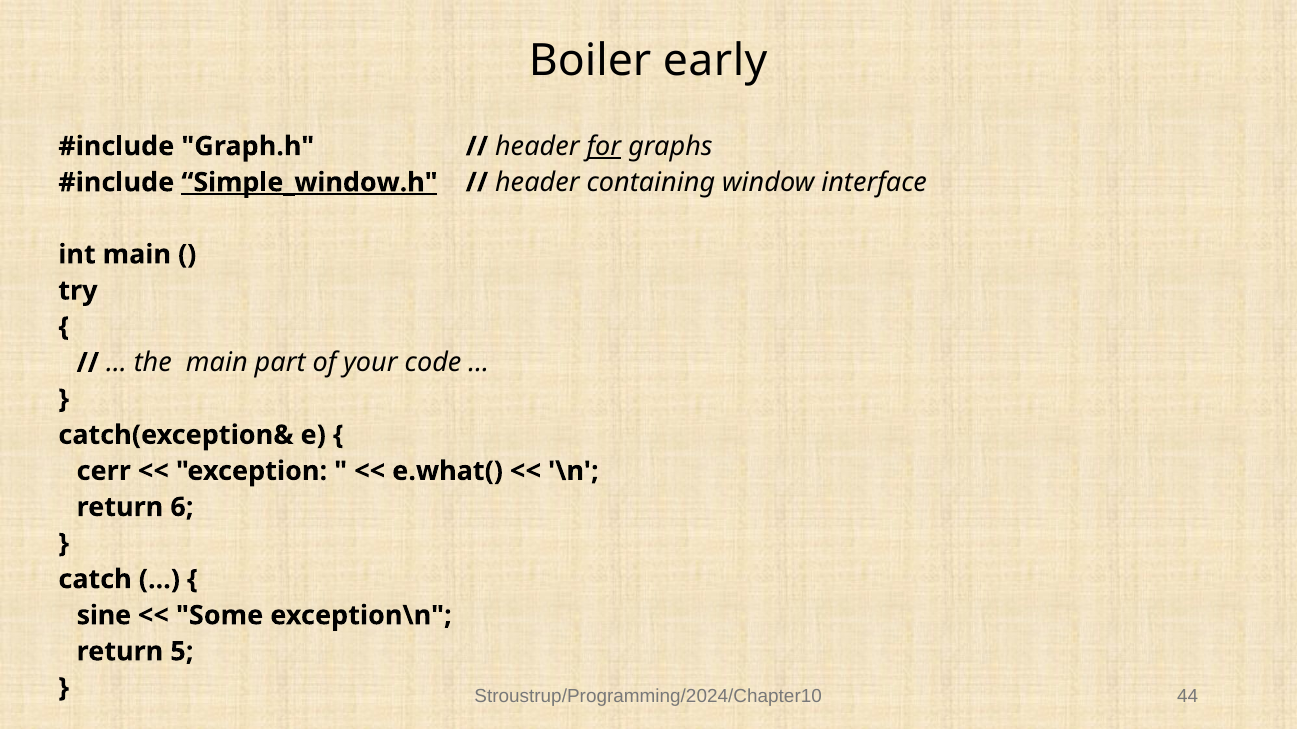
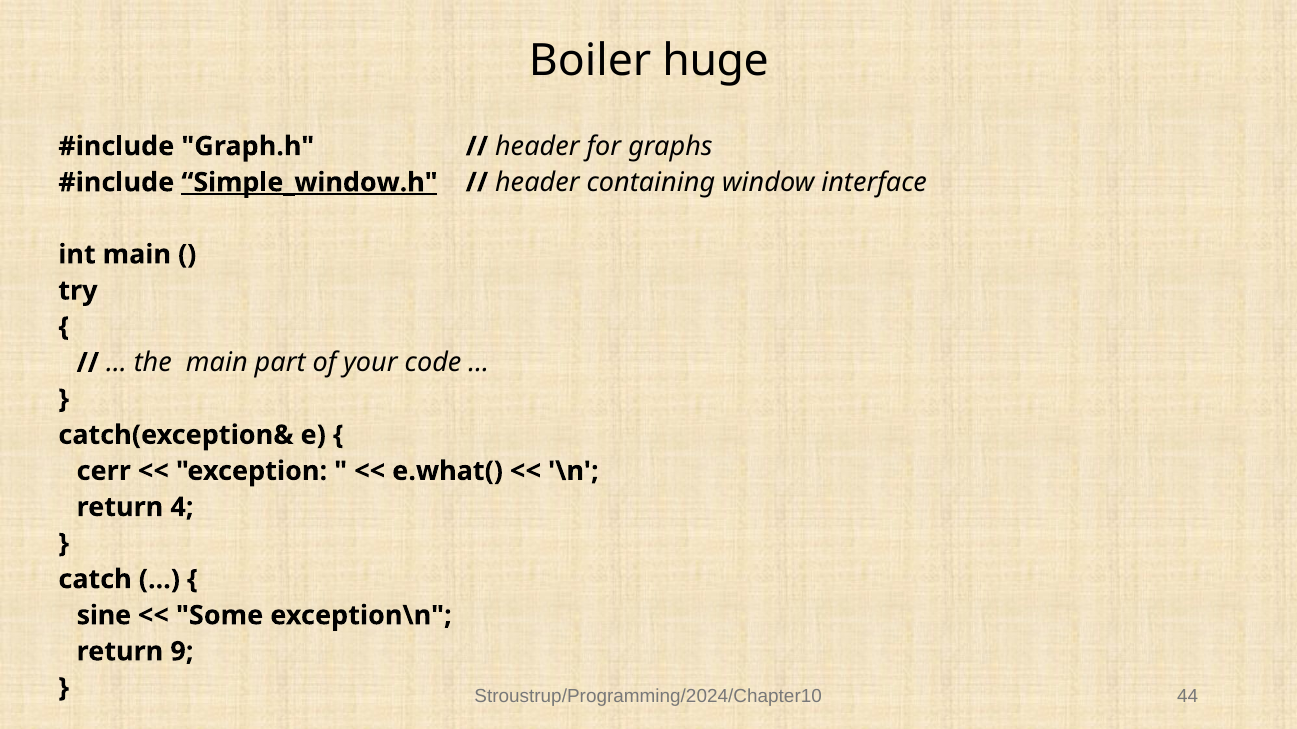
early: early -> huge
for underline: present -> none
6: 6 -> 4
5: 5 -> 9
